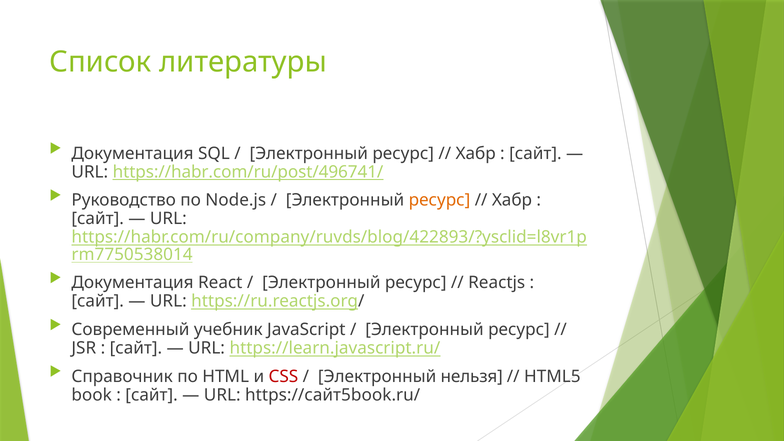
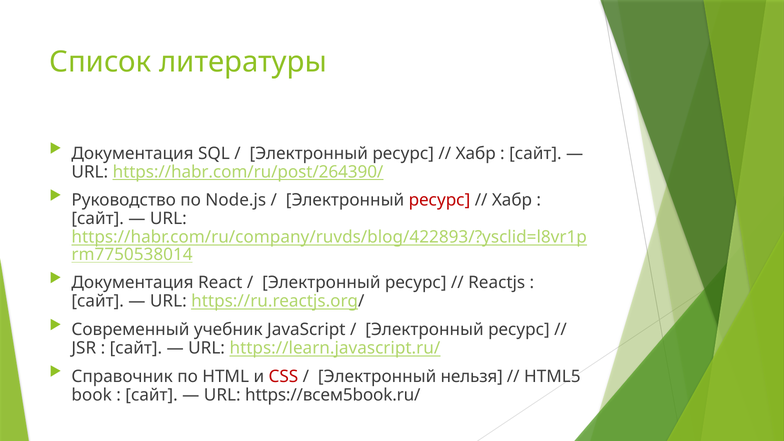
https://habr.com/ru/post/496741/: https://habr.com/ru/post/496741/ -> https://habr.com/ru/post/264390/
ресурс at (440, 200) colour: orange -> red
https://сайт5book.ru/: https://сайт5book.ru/ -> https://всем5book.ru/
